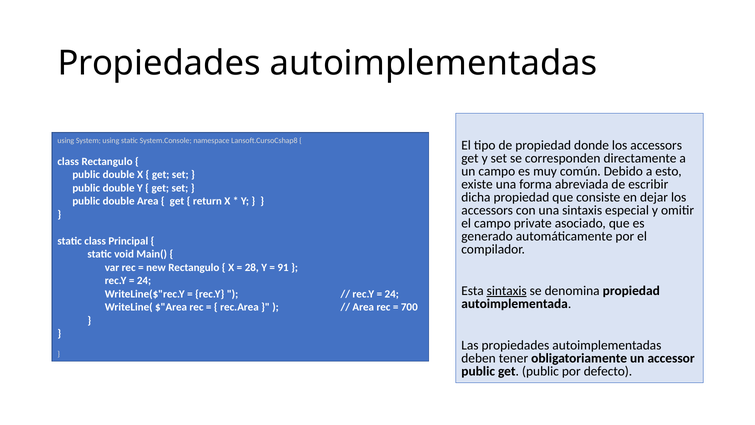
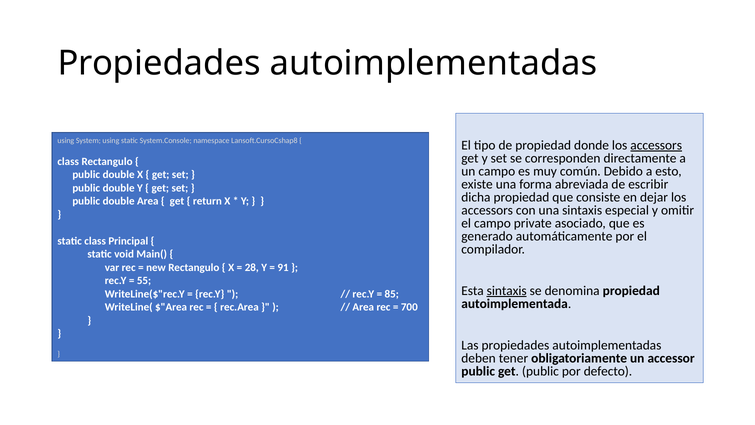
accessors at (656, 145) underline: none -> present
24 at (144, 280): 24 -> 55
24 at (392, 294): 24 -> 85
